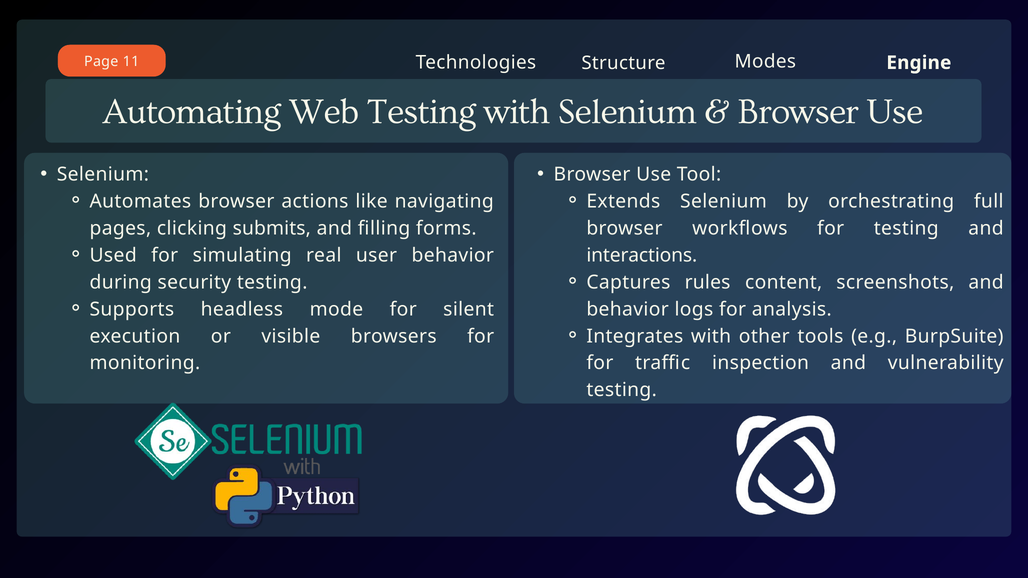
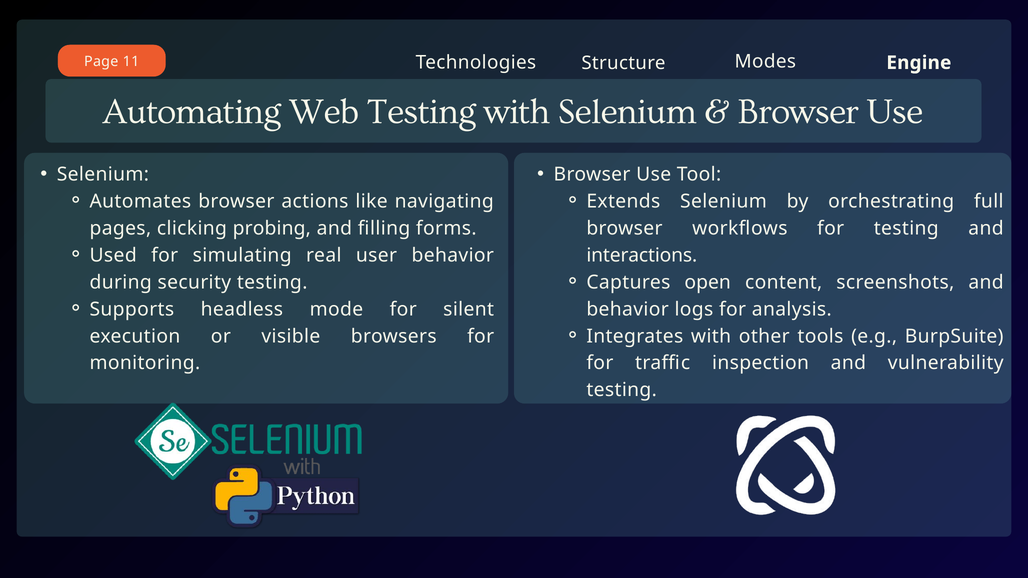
submits: submits -> probing
rules: rules -> open
